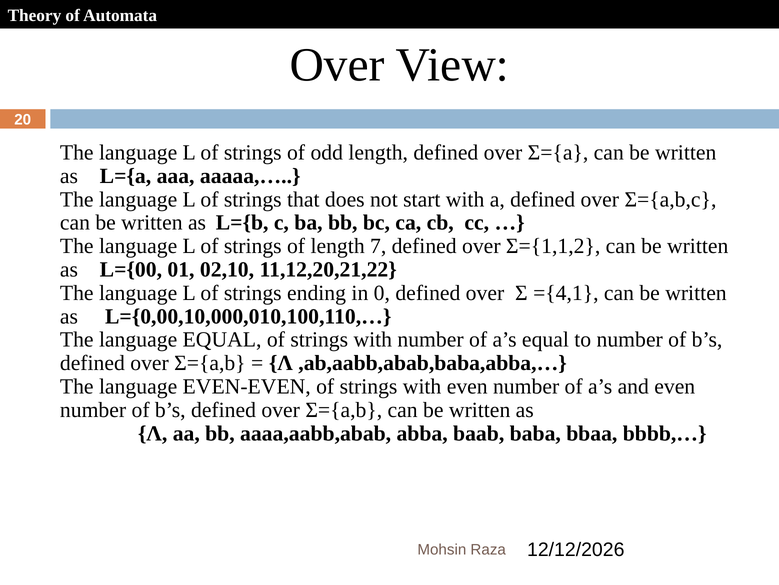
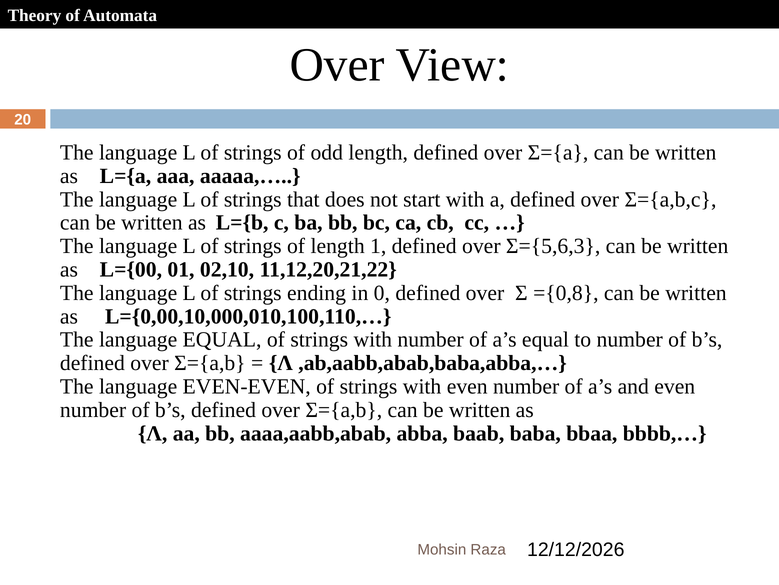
7: 7 -> 1
Σ={1,1,2: Σ={1,1,2 -> Σ={5,6,3
={4,1: ={4,1 -> ={0,8
